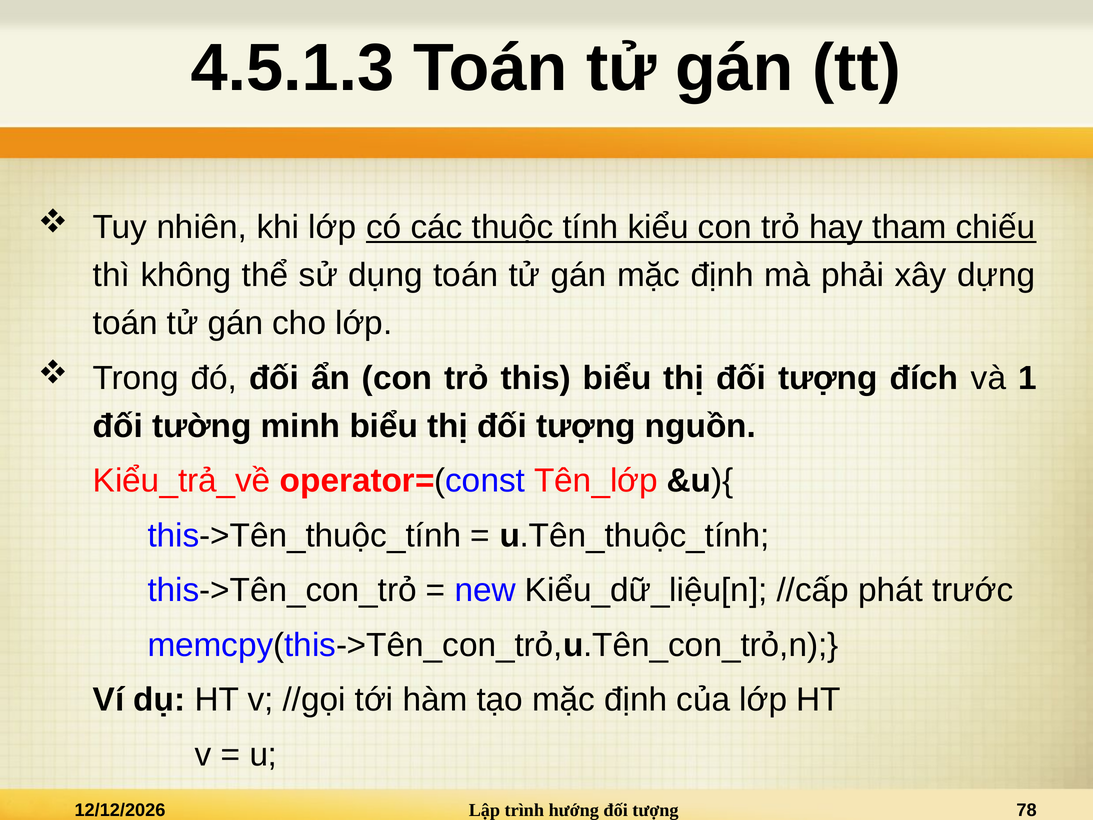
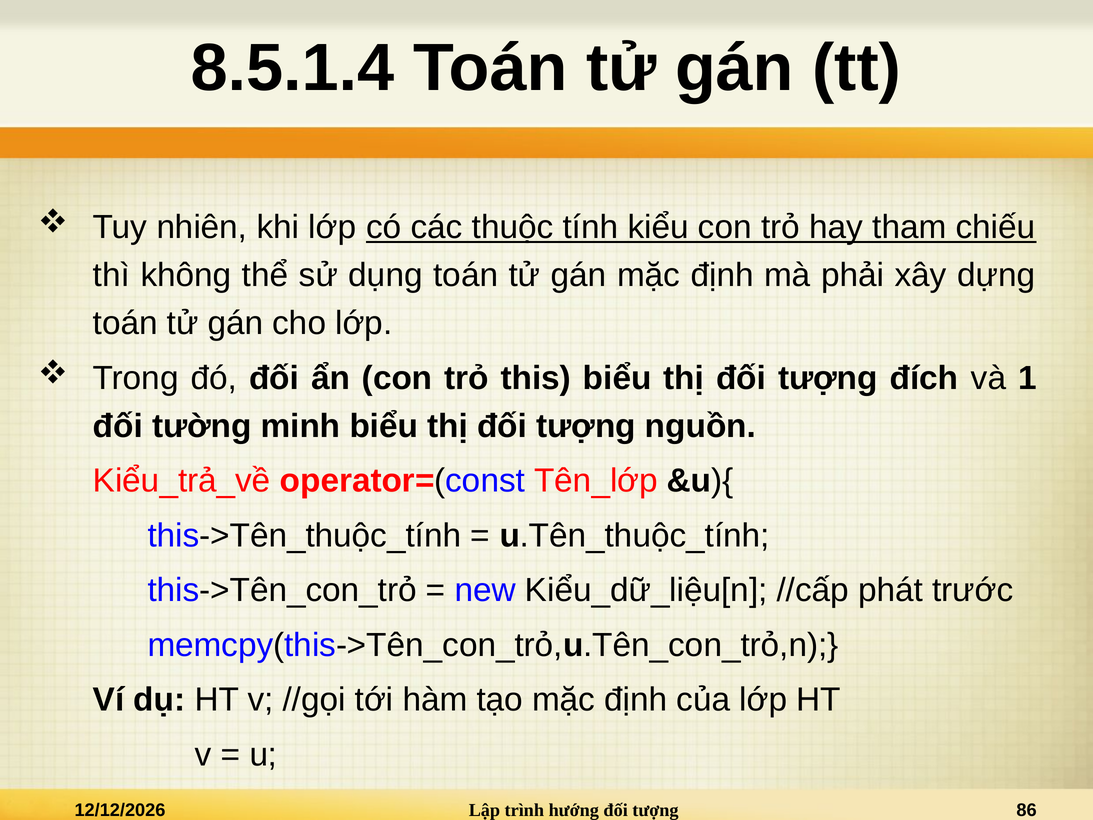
4.5.1.3: 4.5.1.3 -> 8.5.1.4
78: 78 -> 86
